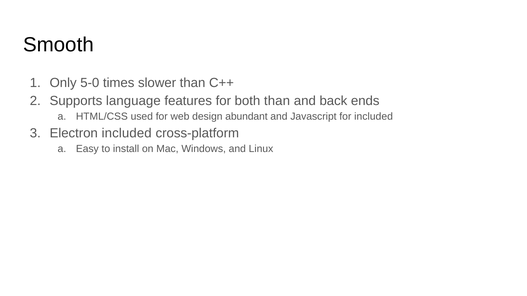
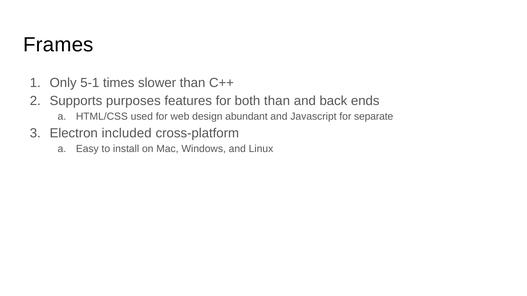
Smooth: Smooth -> Frames
5-0: 5-0 -> 5-1
language: language -> purposes
for included: included -> separate
